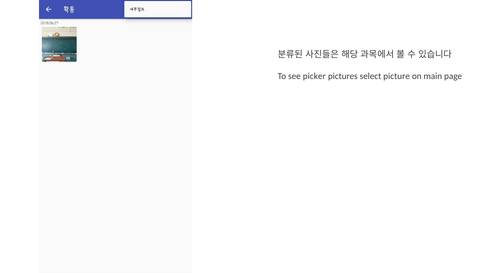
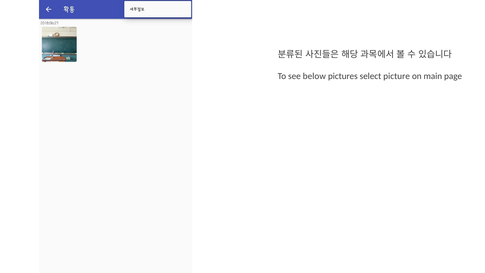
picker: picker -> below
